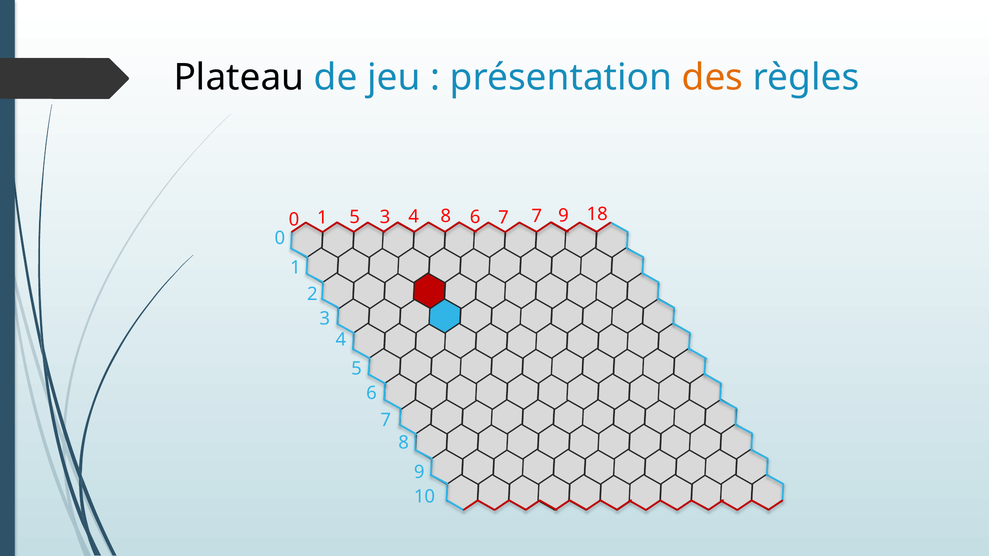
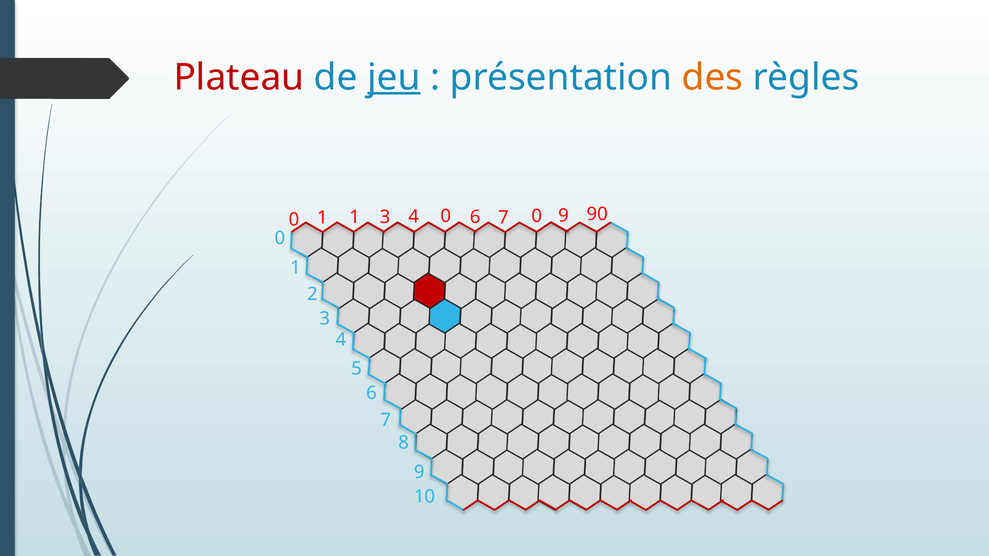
Plateau colour: black -> red
jeu underline: none -> present
4 6 7: 7 -> 0
18: 18 -> 90
3 8: 8 -> 0
5 at (355, 217): 5 -> 1
